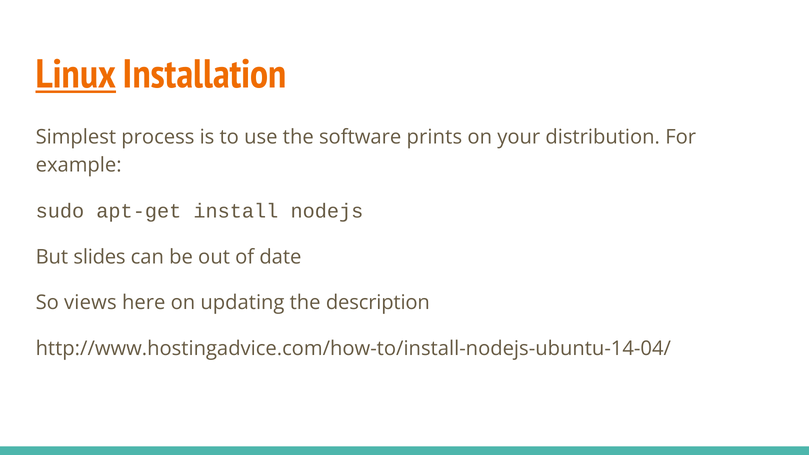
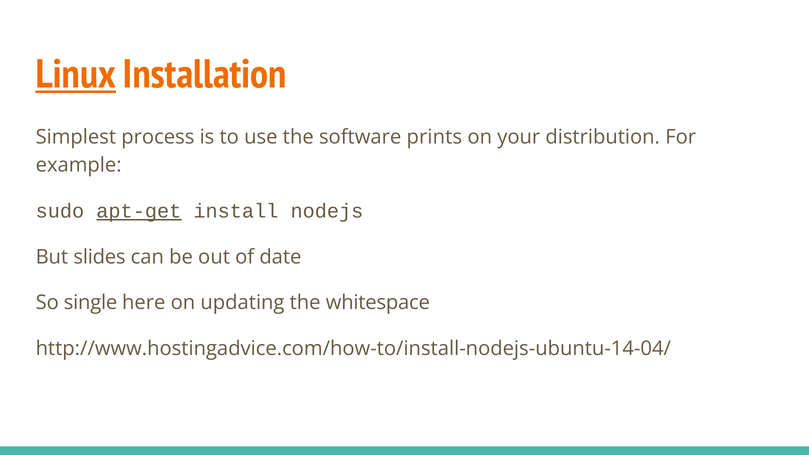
apt-get underline: none -> present
views: views -> single
description: description -> whitespace
